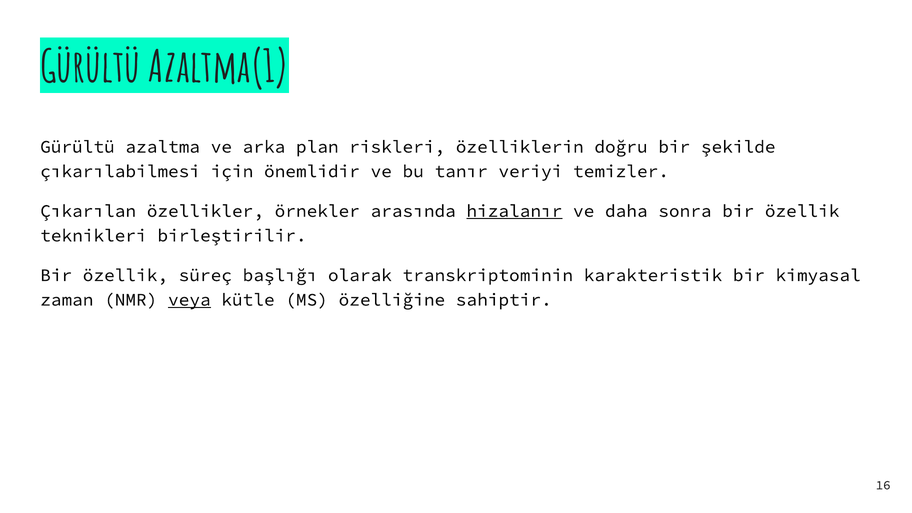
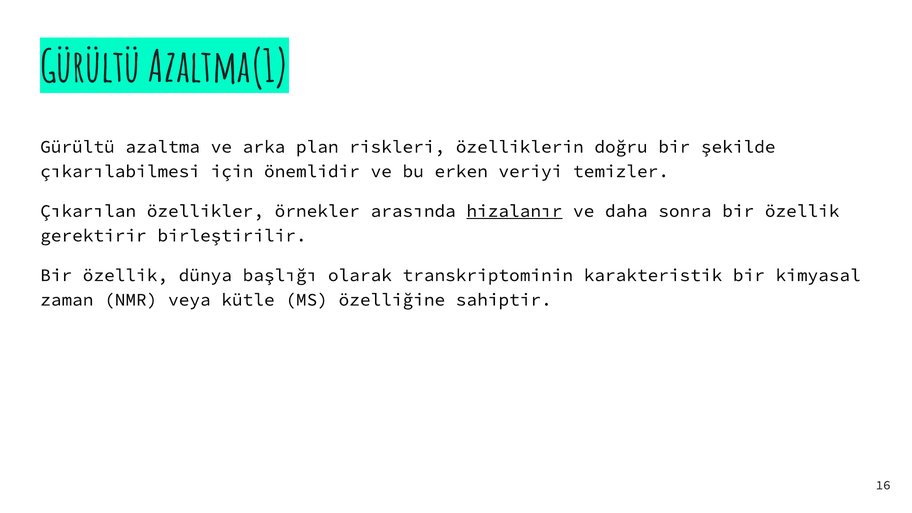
tanır: tanır -> erken
teknikleri: teknikleri -> gerektirir
süreç: süreç -> dünya
veya underline: present -> none
